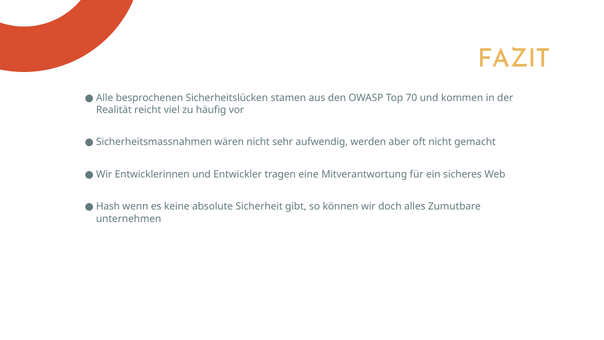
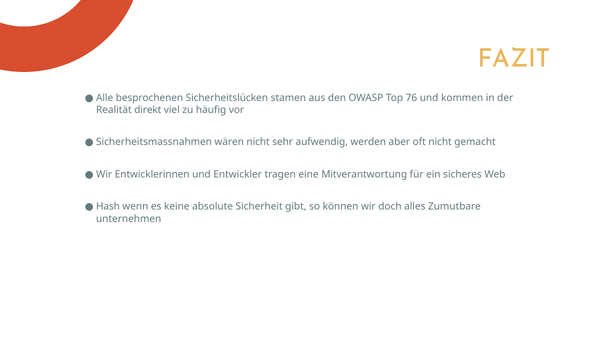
70: 70 -> 76
reicht: reicht -> direkt
